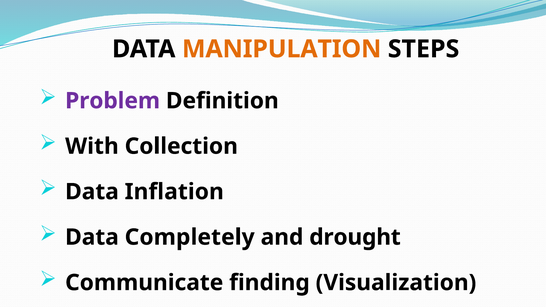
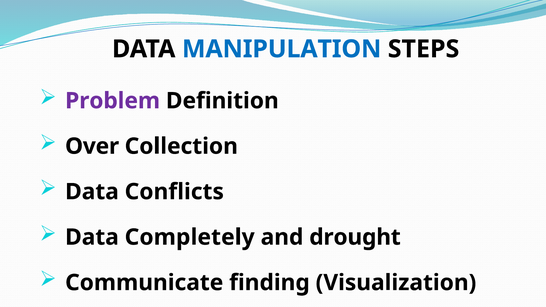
MANIPULATION colour: orange -> blue
With: With -> Over
Inflation: Inflation -> Conflicts
